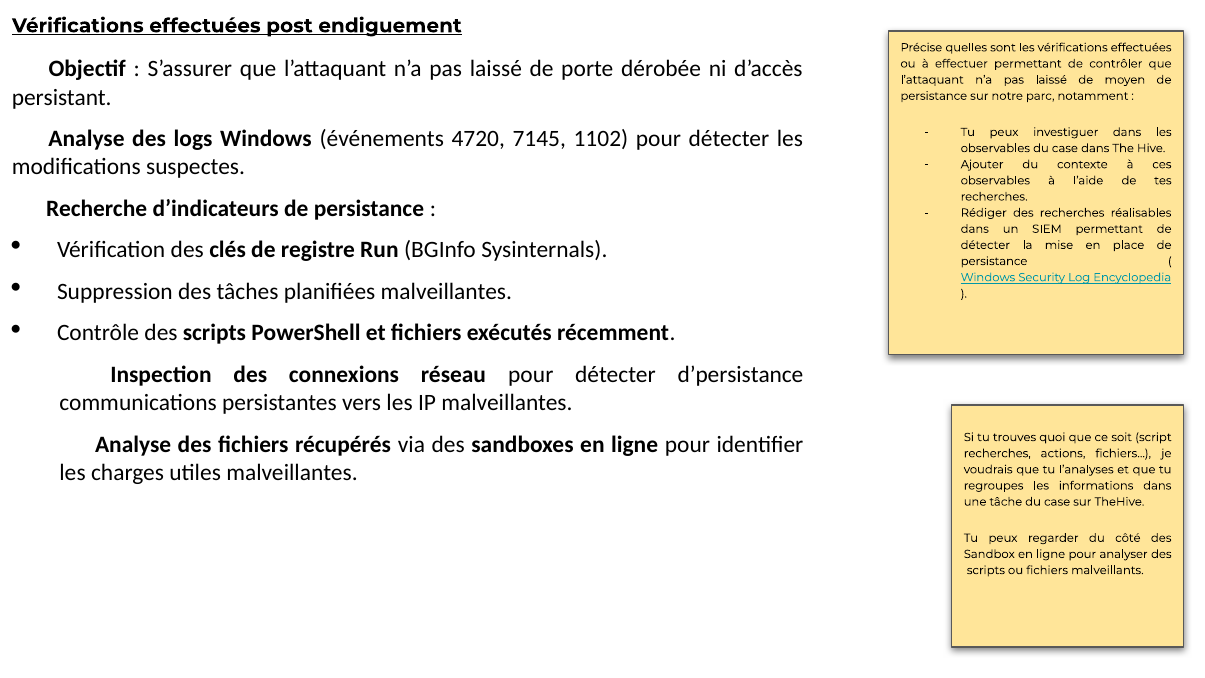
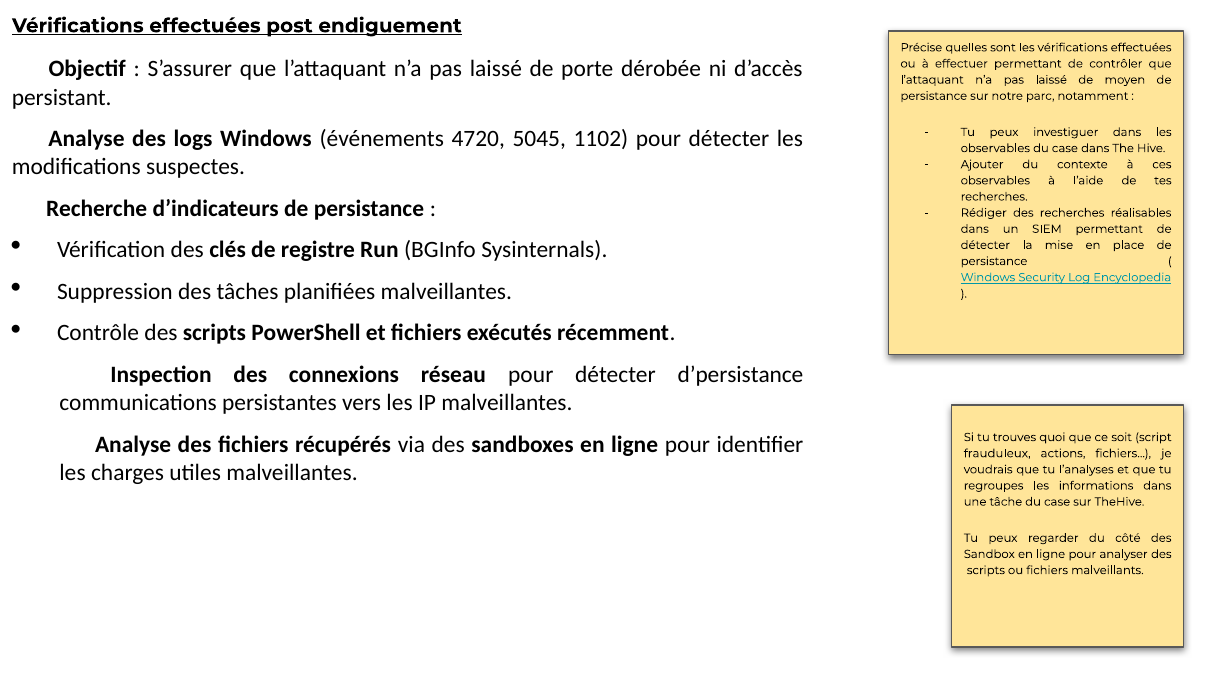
7145: 7145 -> 5045
recherches at (997, 453): recherches -> frauduleux
